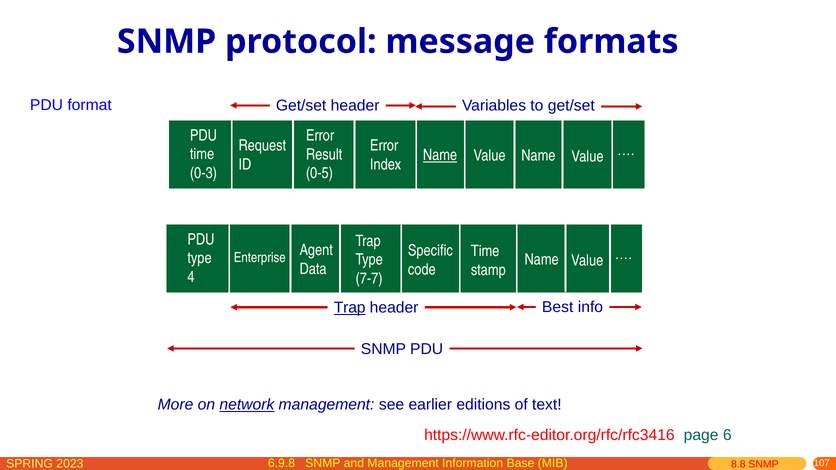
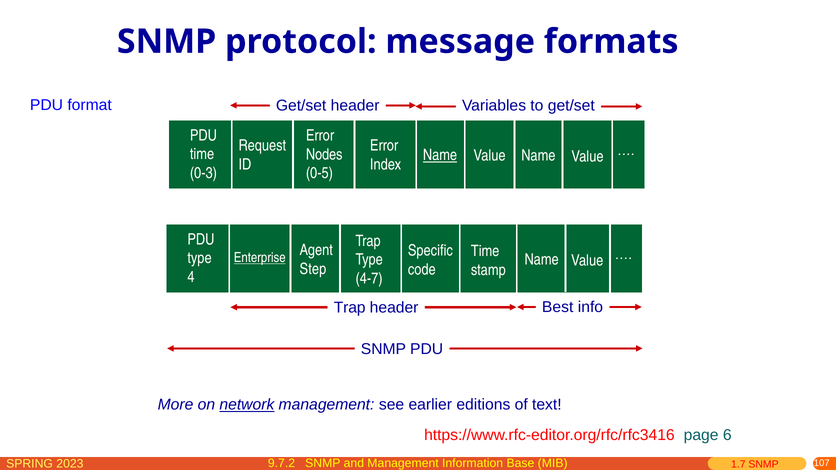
Result: Result -> Nodes
Enterprise underline: none -> present
Data: Data -> Step
7-7: 7-7 -> 4-7
Trap at (350, 308) underline: present -> none
6.9.8: 6.9.8 -> 9.7.2
8.8: 8.8 -> 1.7
